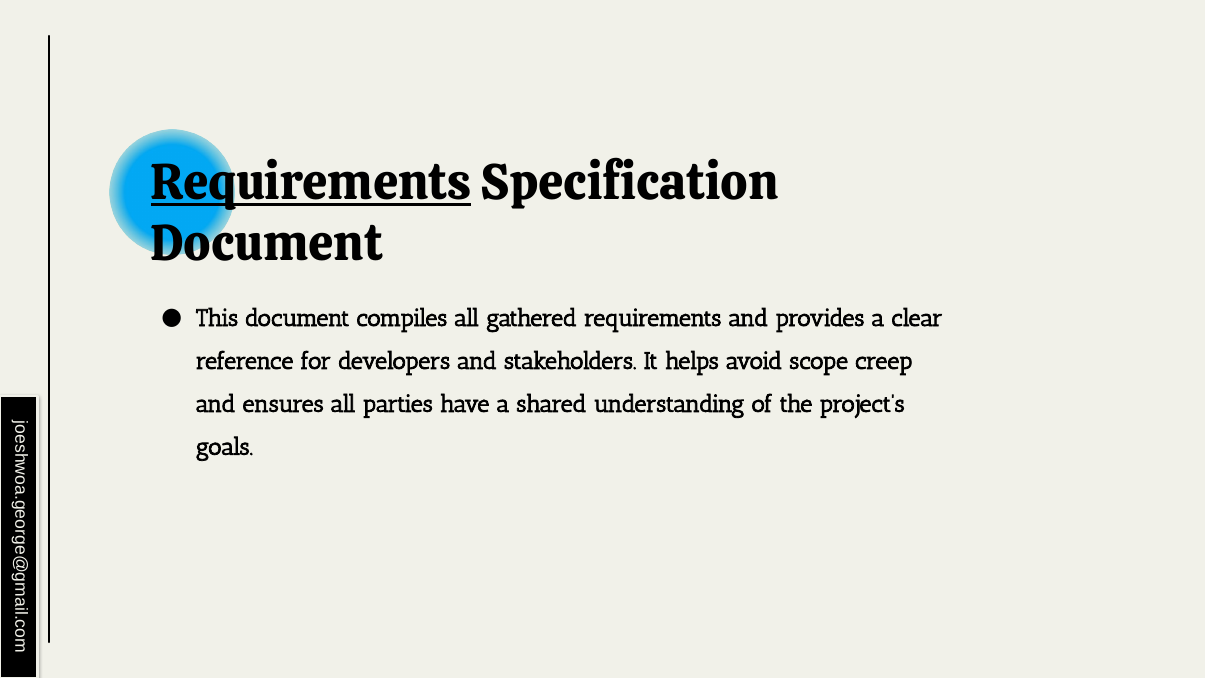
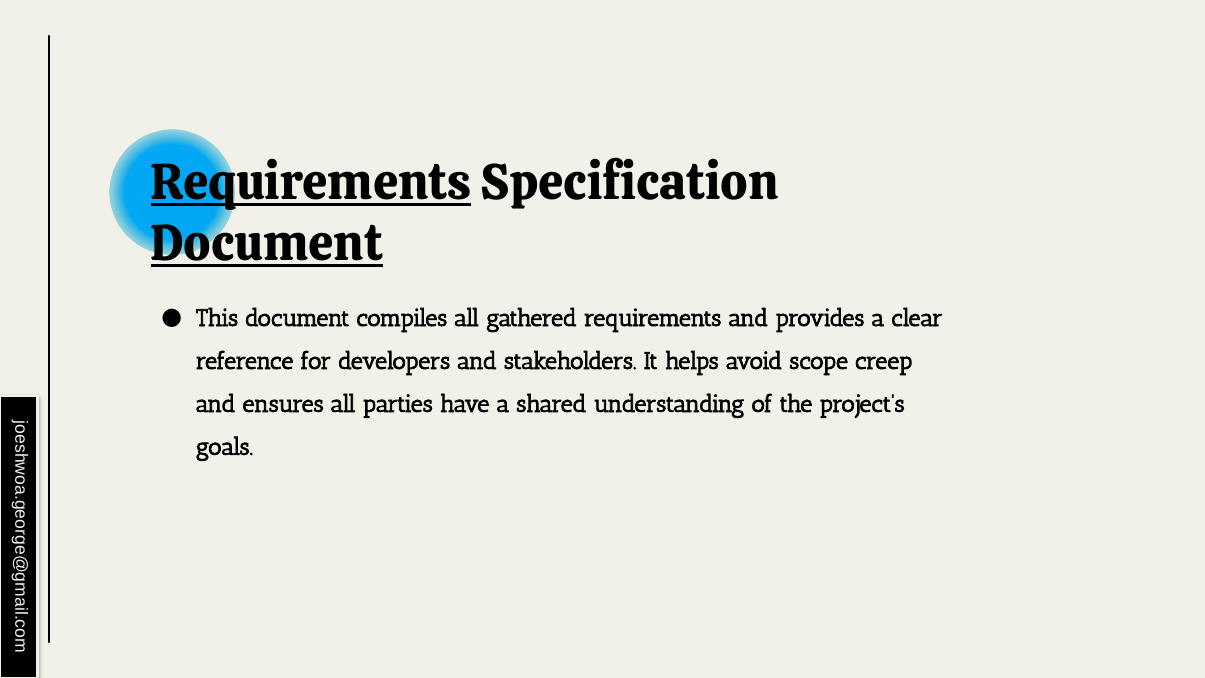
Document at (267, 243) underline: none -> present
